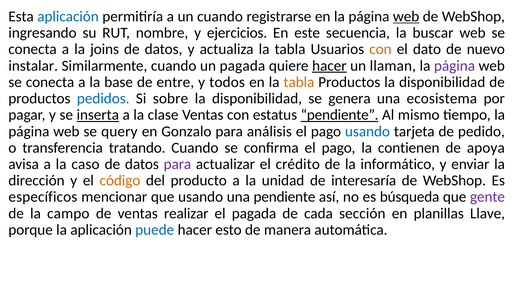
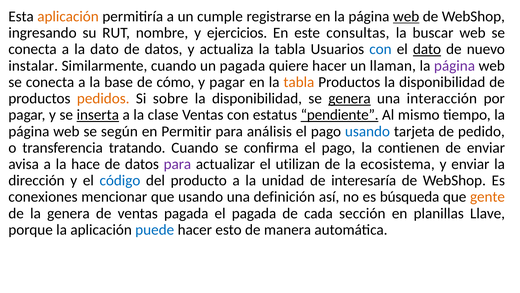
aplicación at (68, 16) colour: blue -> orange
un cuando: cuando -> cumple
secuencia: secuencia -> consultas
la joins: joins -> dato
con at (380, 49) colour: orange -> blue
dato at (427, 49) underline: none -> present
hacer at (329, 66) underline: present -> none
entre: entre -> cómo
y todos: todos -> pagar
pedidos colour: blue -> orange
genera at (350, 98) underline: none -> present
ecosistema: ecosistema -> interacción
query: query -> según
Gonzalo: Gonzalo -> Permitir
de apoya: apoya -> enviar
caso: caso -> hace
crédito: crédito -> utilizan
informático: informático -> ecosistema
código colour: orange -> blue
específicos: específicos -> conexiones
una pendiente: pendiente -> definición
gente colour: purple -> orange
la campo: campo -> genera
ventas realizar: realizar -> pagada
